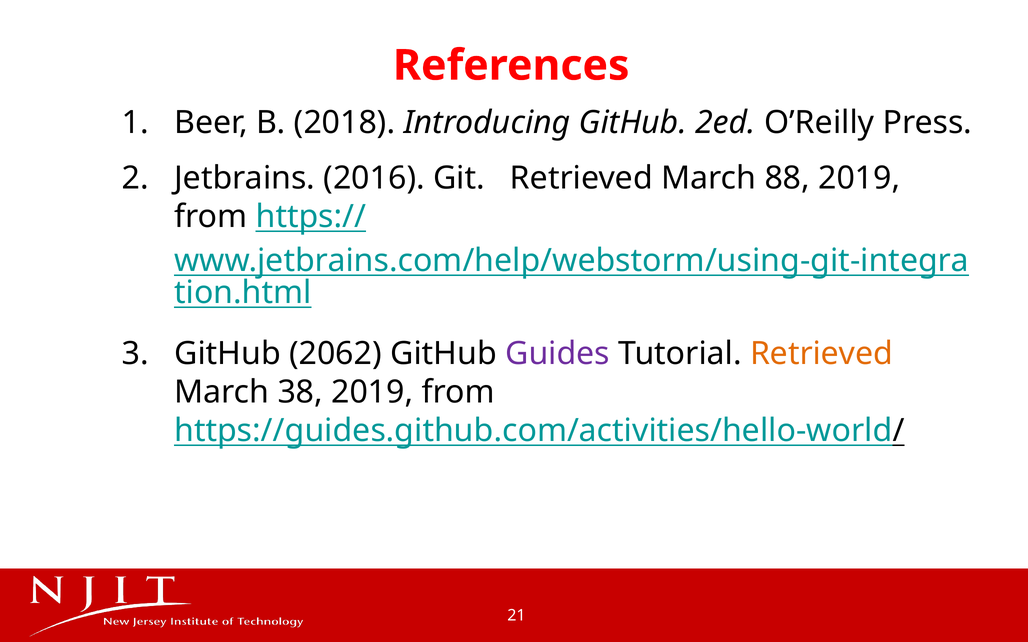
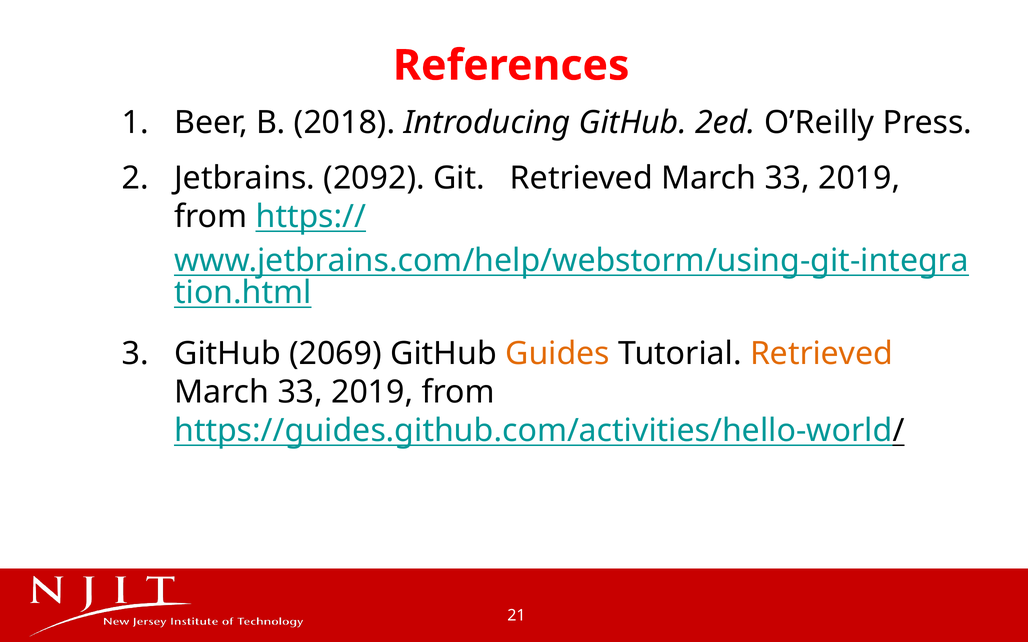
2016: 2016 -> 2092
Git Retrieved March 88: 88 -> 33
2062: 2062 -> 2069
Guides colour: purple -> orange
38 at (300, 392): 38 -> 33
